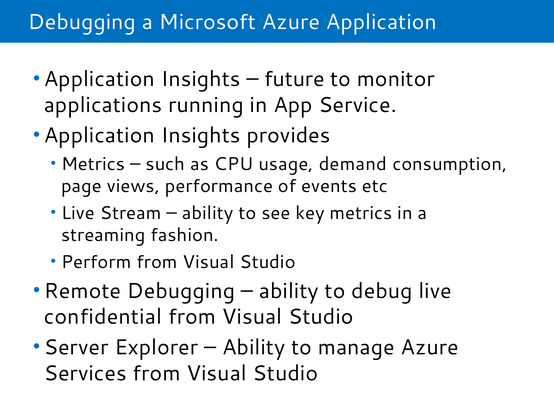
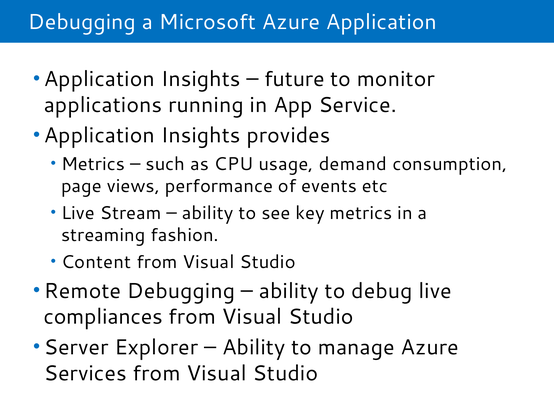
Perform: Perform -> Content
confidential: confidential -> compliances
